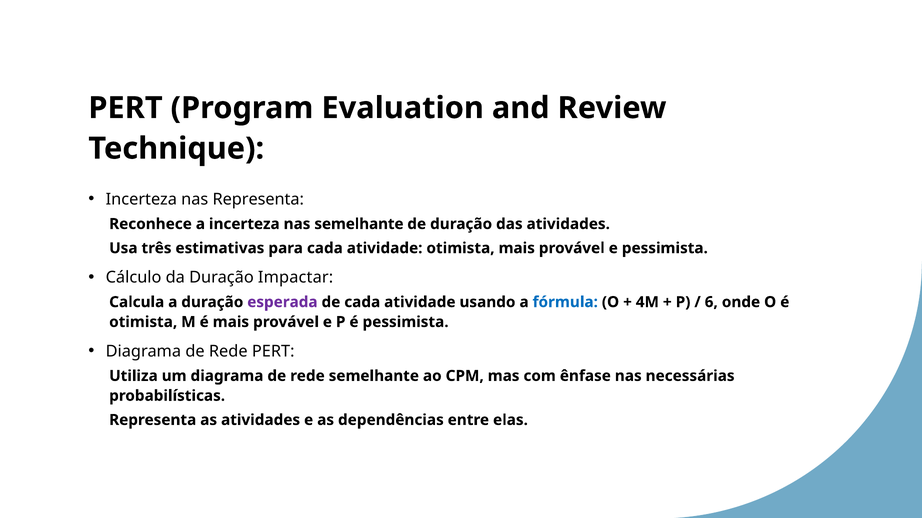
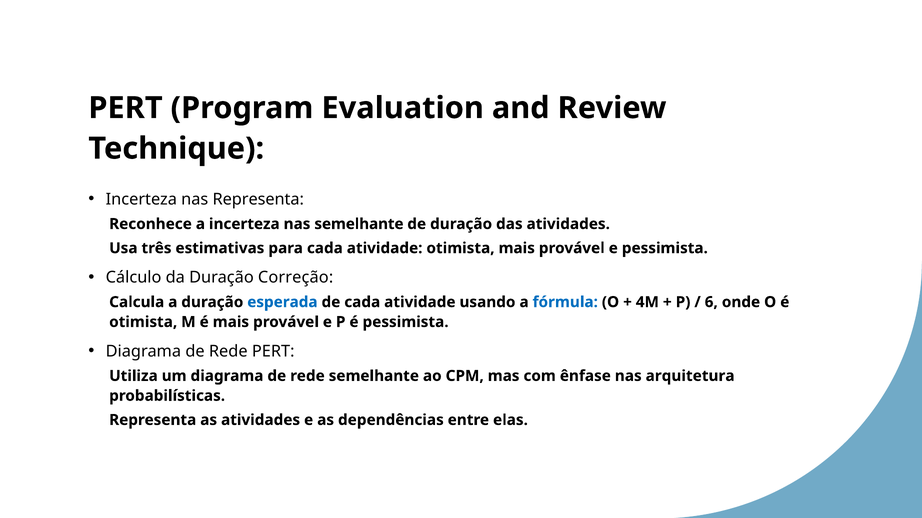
Impactar: Impactar -> Correção
esperada colour: purple -> blue
necessárias: necessárias -> arquitetura
